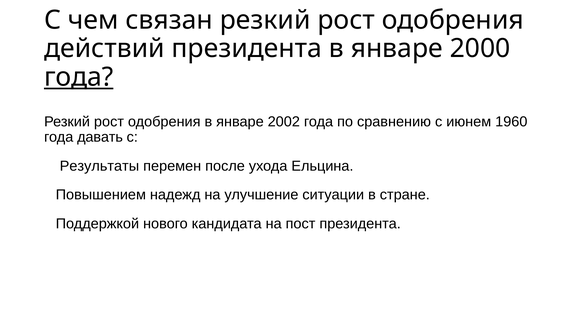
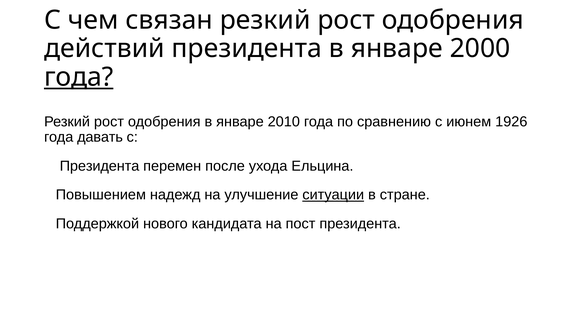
2002: 2002 -> 2010
1960: 1960 -> 1926
Результаты at (99, 166): Результаты -> Президента
ситуации underline: none -> present
